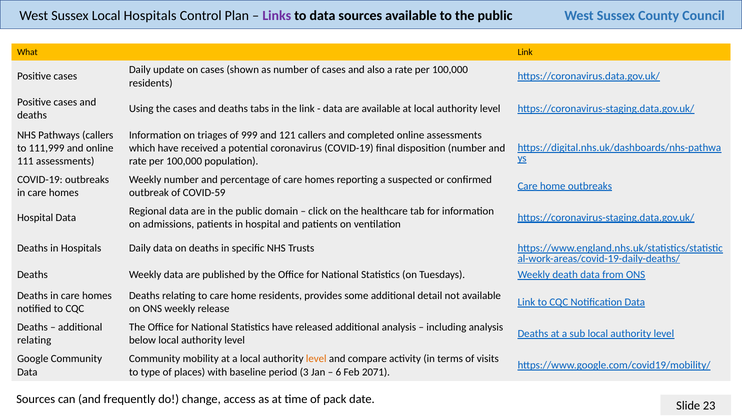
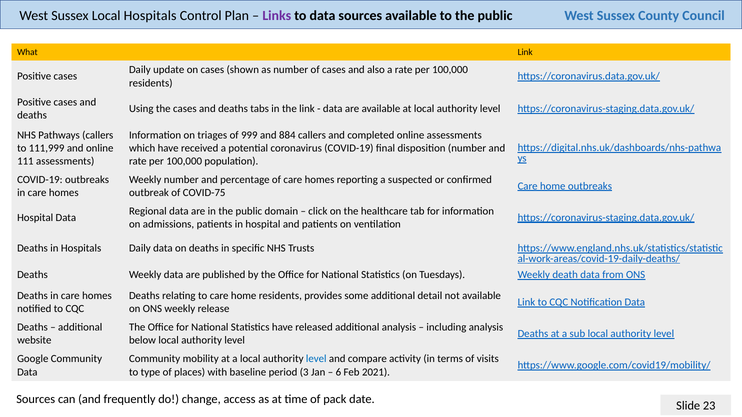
121: 121 -> 884
COVID-59: COVID-59 -> COVID-75
relating at (34, 341): relating -> website
level at (316, 359) colour: orange -> blue
2071: 2071 -> 2021
